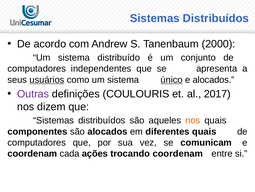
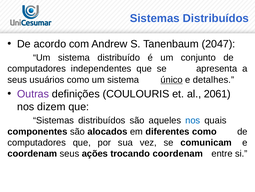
2000: 2000 -> 2047
usuários underline: present -> none
e alocados: alocados -> detalhes
2017: 2017 -> 2061
nos at (193, 120) colour: orange -> blue
diferentes quais: quais -> como
coordenam cada: cada -> seus
